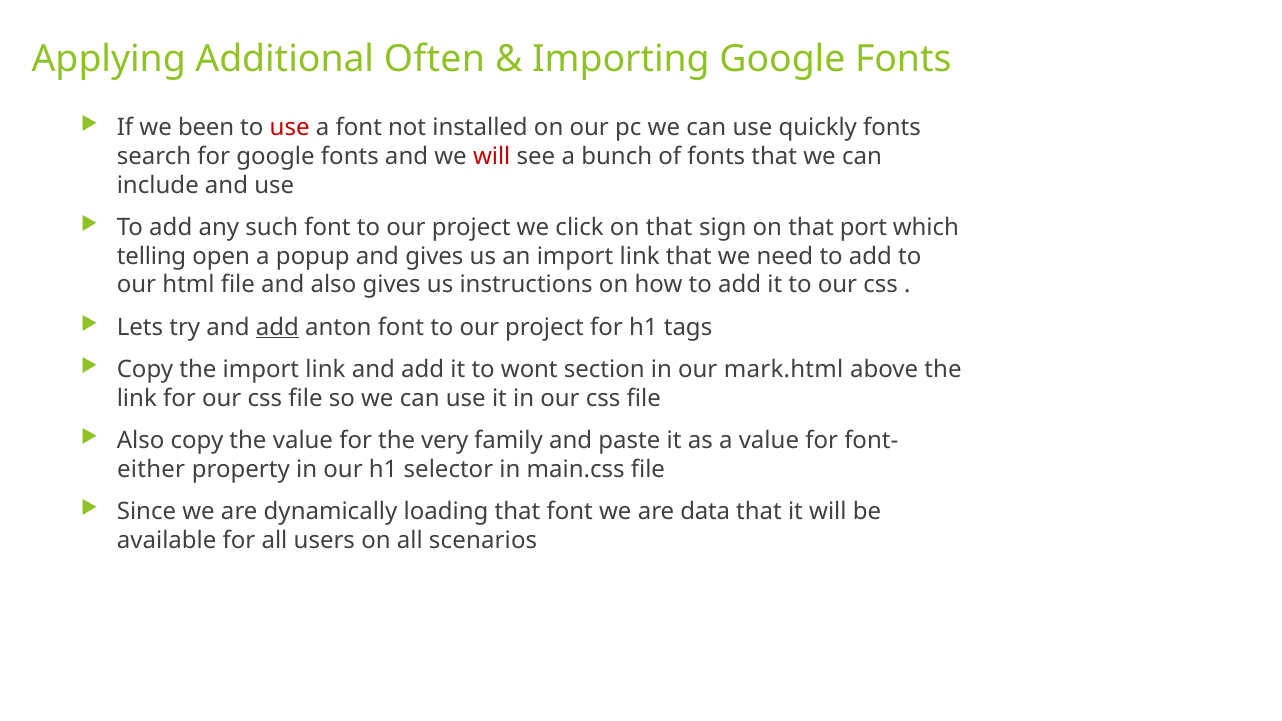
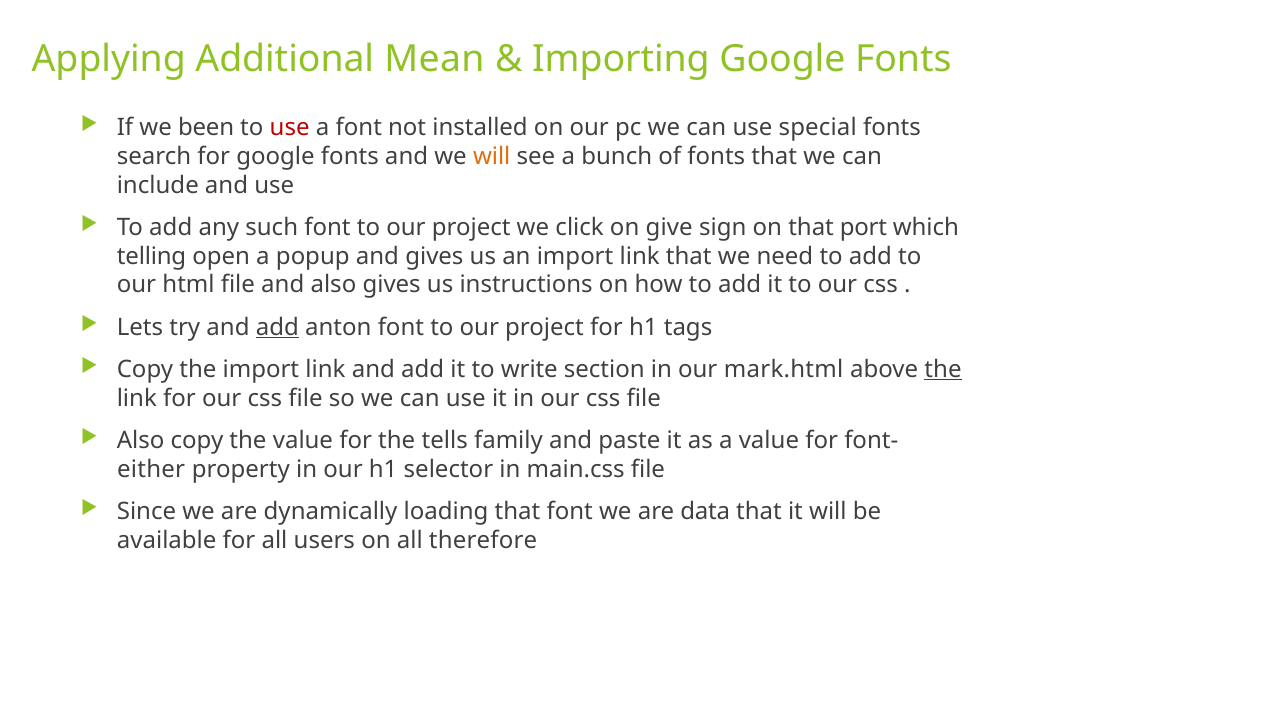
Often: Often -> Mean
quickly: quickly -> special
will at (492, 156) colour: red -> orange
click on that: that -> give
wont: wont -> write
the at (943, 369) underline: none -> present
very: very -> tells
scenarios: scenarios -> therefore
